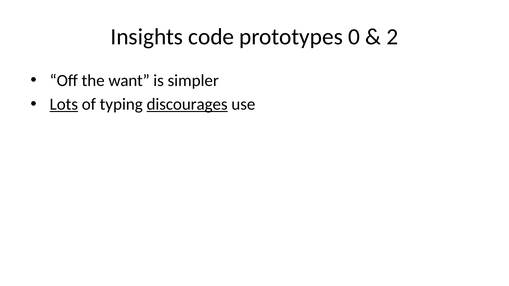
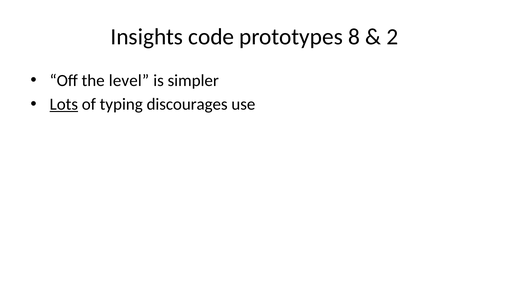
0: 0 -> 8
want: want -> level
discourages underline: present -> none
